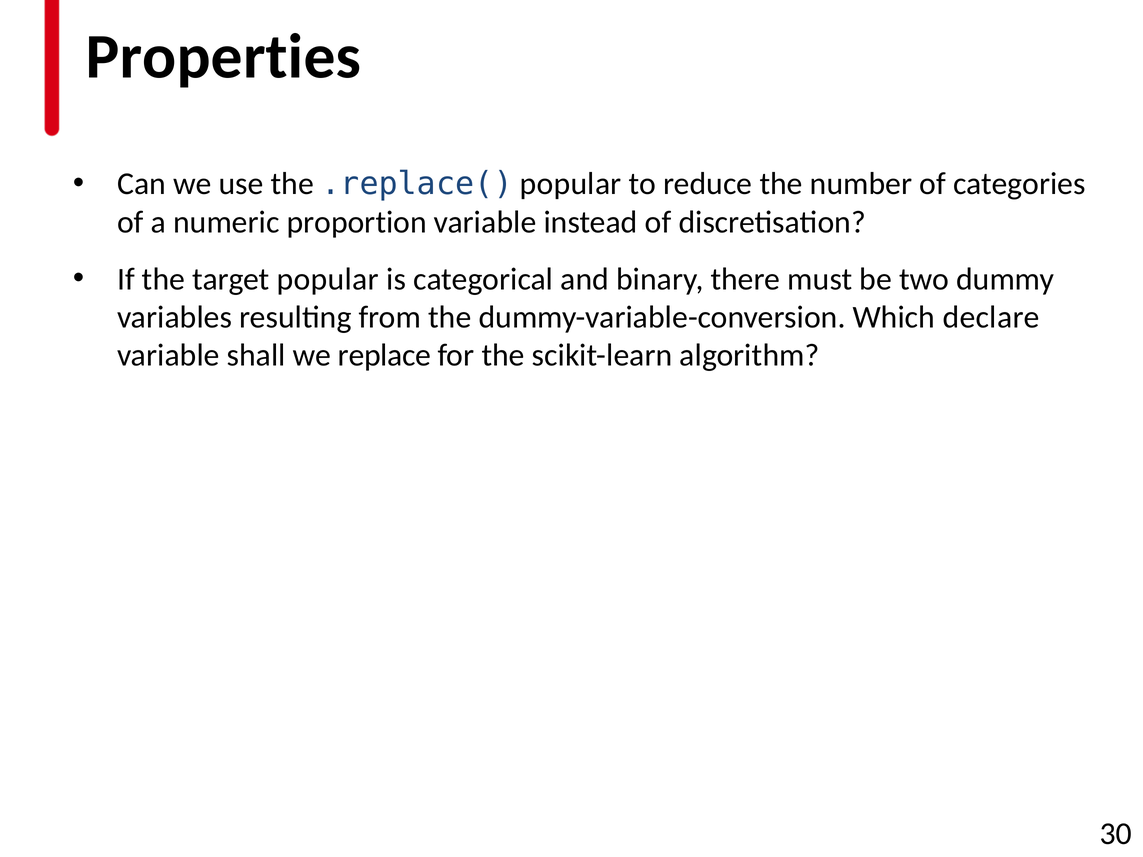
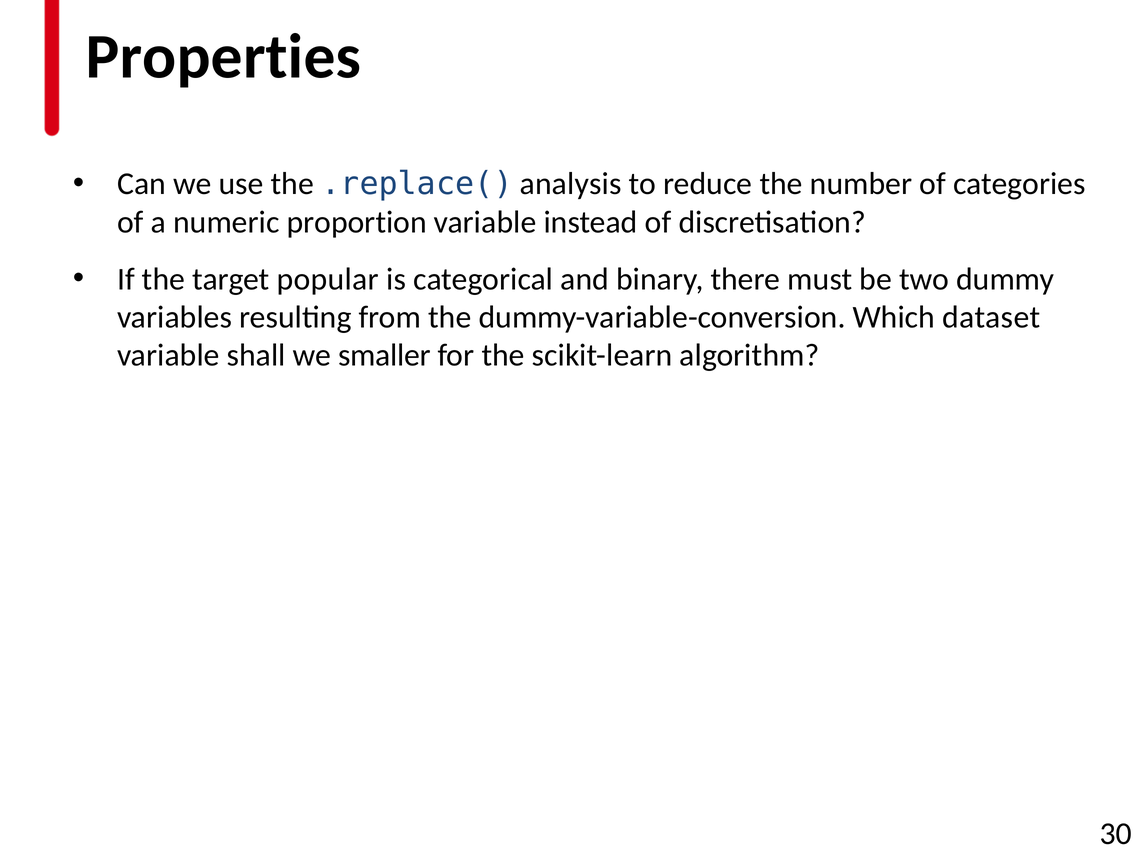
.replace( popular: popular -> analysis
declare: declare -> dataset
replace: replace -> smaller
